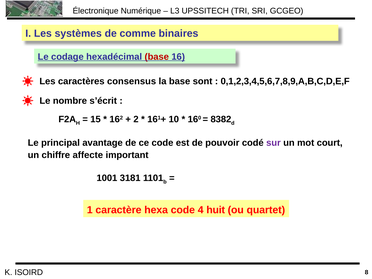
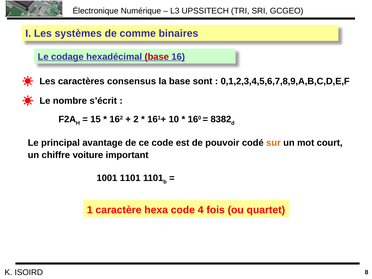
sur colour: purple -> orange
affecte: affecte -> voiture
1001 3181: 3181 -> 1101
huit: huit -> fois
